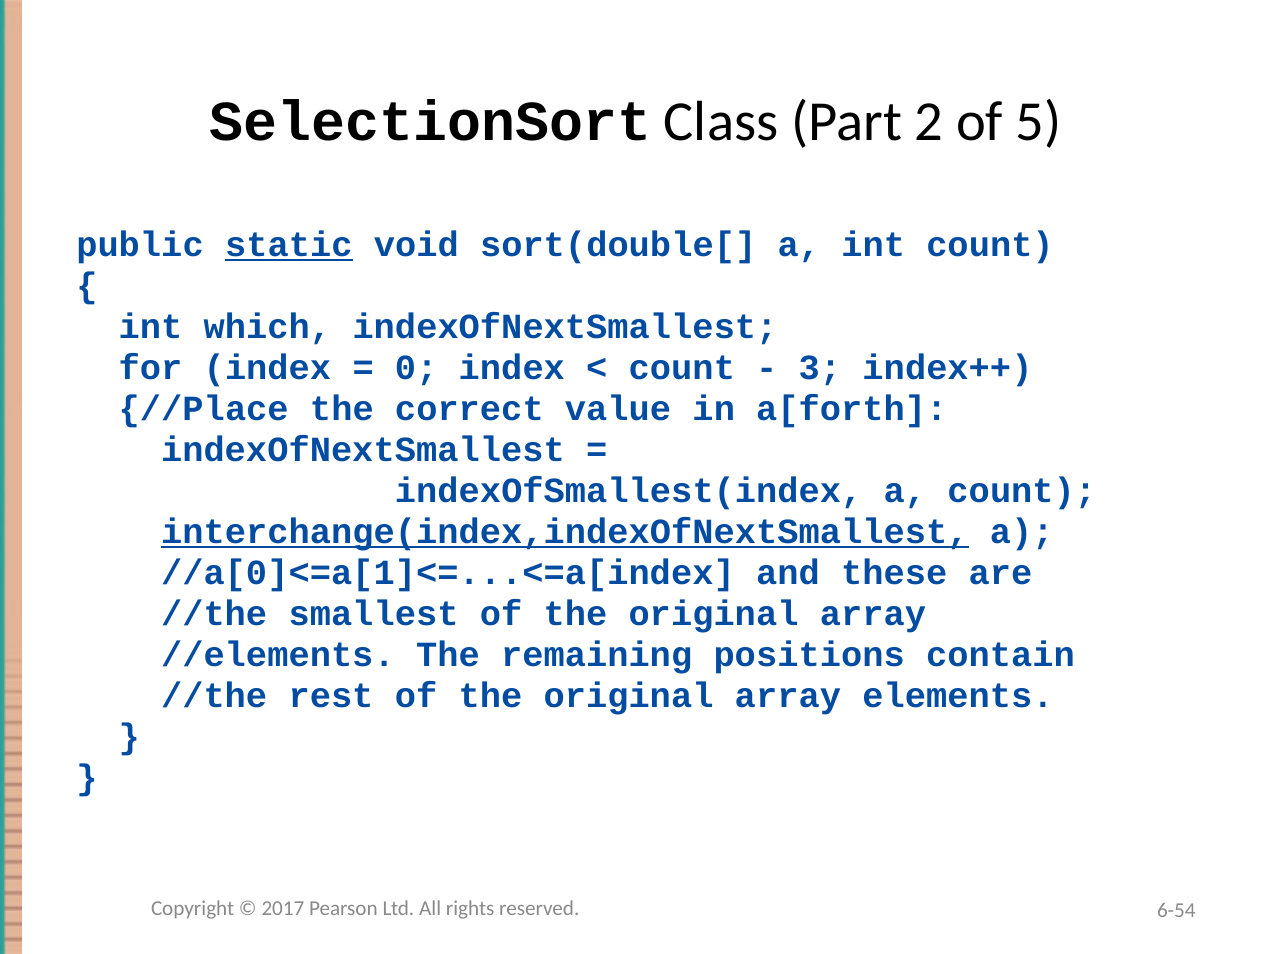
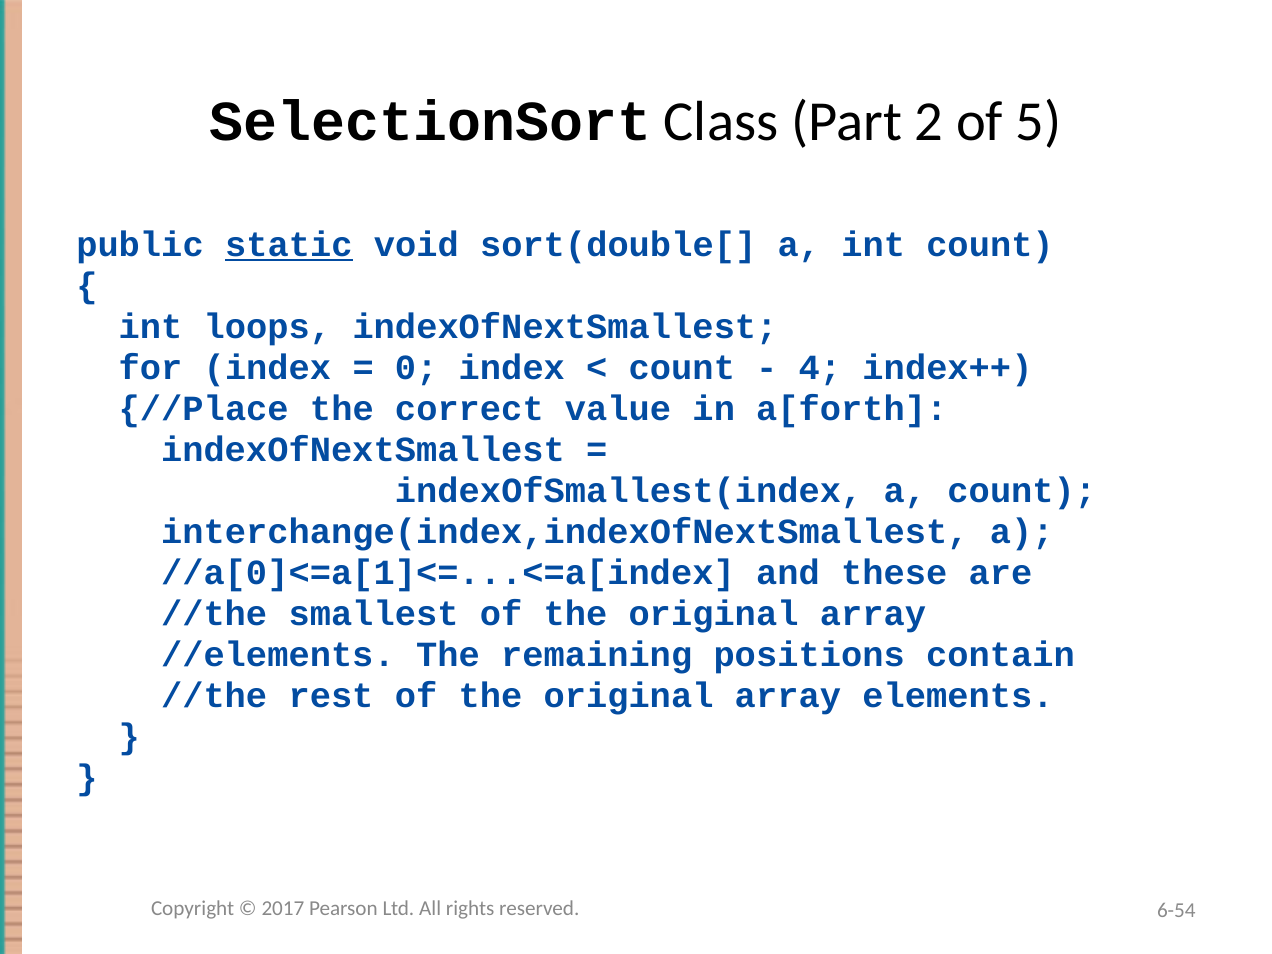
which: which -> loops
3: 3 -> 4
interchange(index,indexOfNextSmallest underline: present -> none
